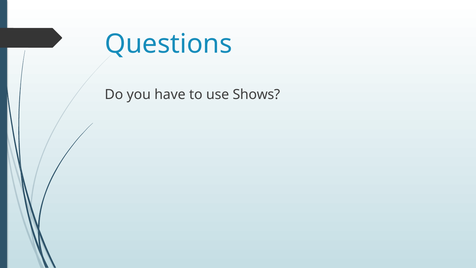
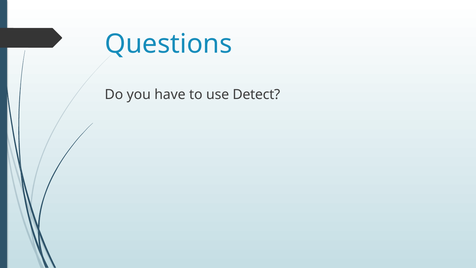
Shows: Shows -> Detect
